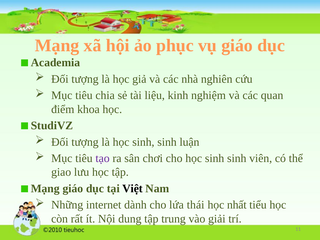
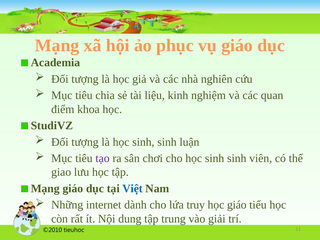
Việt colour: black -> blue
thái: thái -> truy
học nhất: nhất -> giáo
